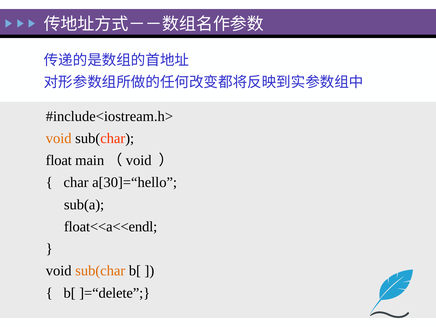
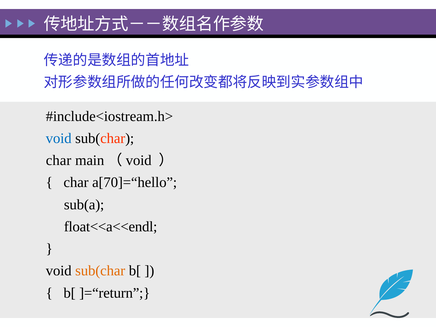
void at (59, 138) colour: orange -> blue
float at (59, 160): float -> char
a[30]=“hello: a[30]=“hello -> a[70]=“hello
]=“delete: ]=“delete -> ]=“return
